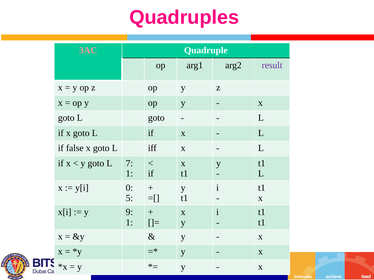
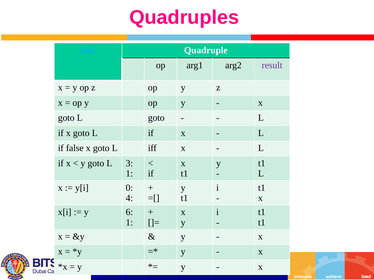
3AC colour: pink -> light blue
7: 7 -> 3
5: 5 -> 4
9: 9 -> 6
